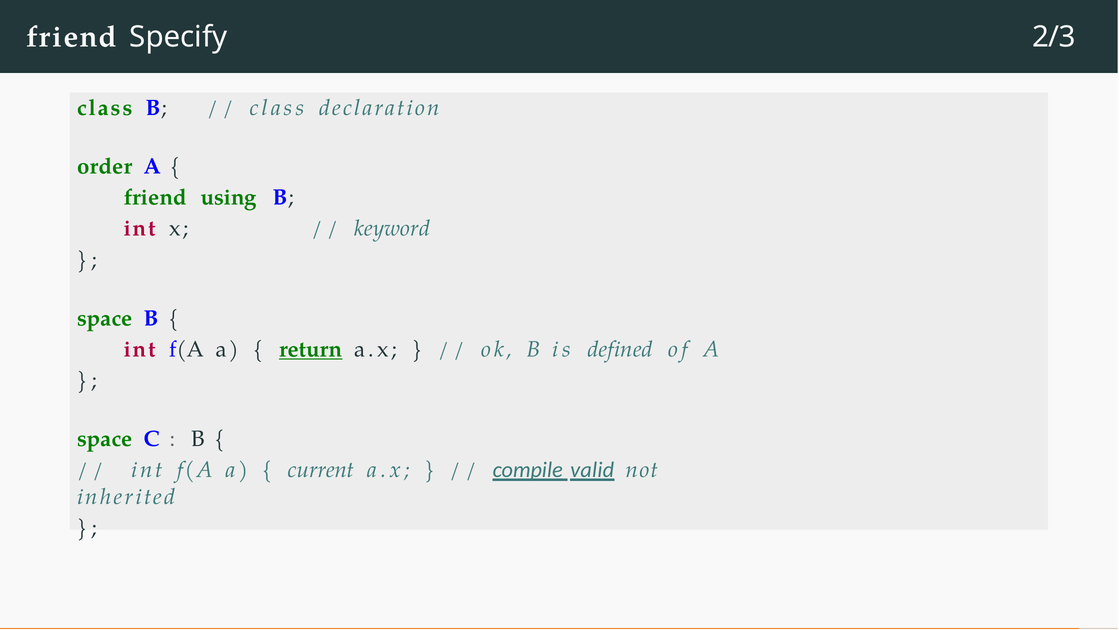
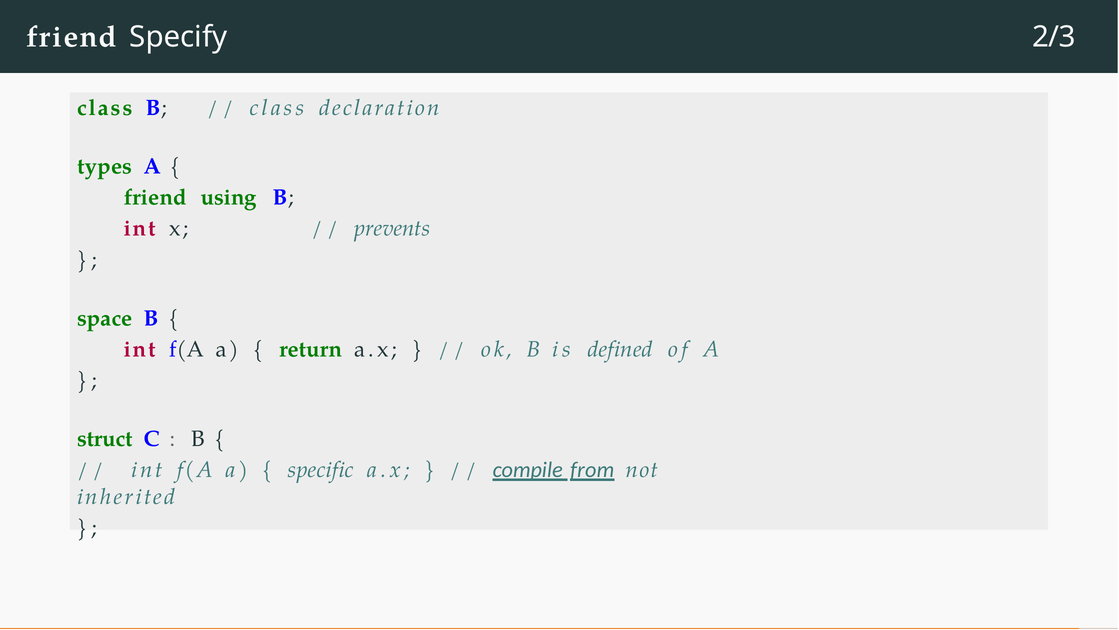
order: order -> types
keyword: keyword -> prevents
return underline: present -> none
space at (105, 439): space -> struct
current: current -> specific
valid: valid -> from
